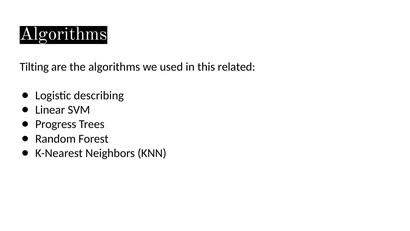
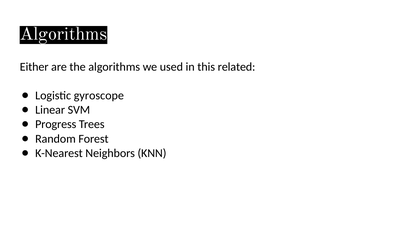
Tilting: Tilting -> Either
describing: describing -> gyroscope
